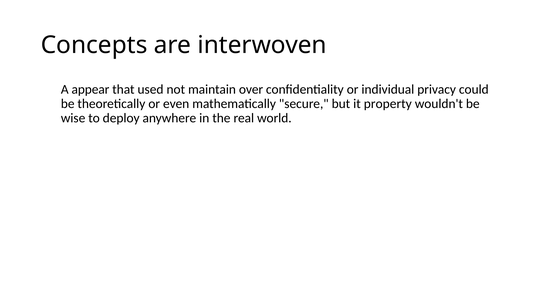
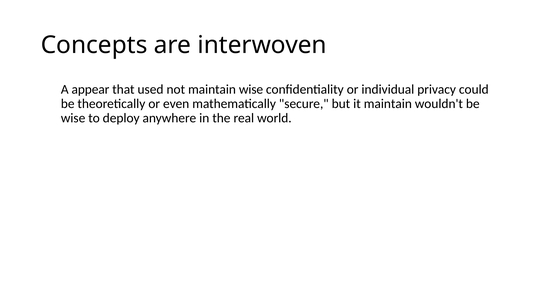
maintain over: over -> wise
it property: property -> maintain
